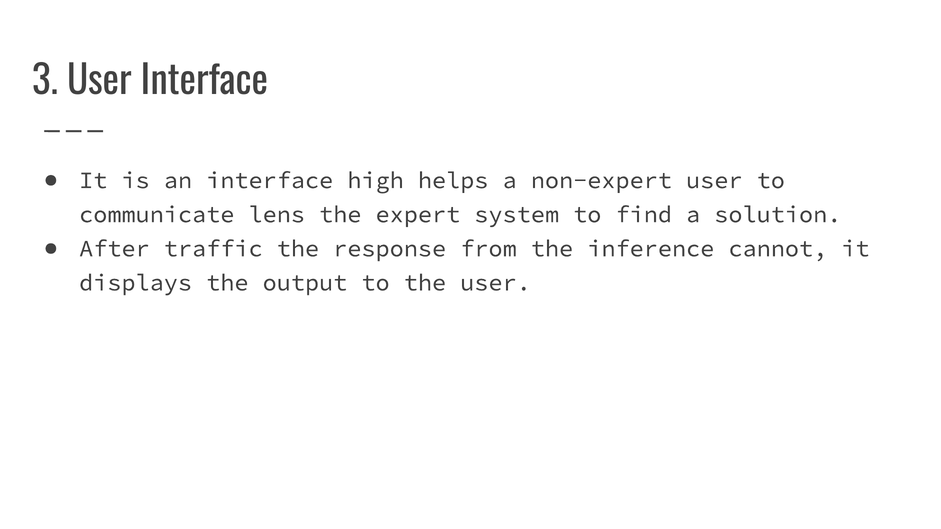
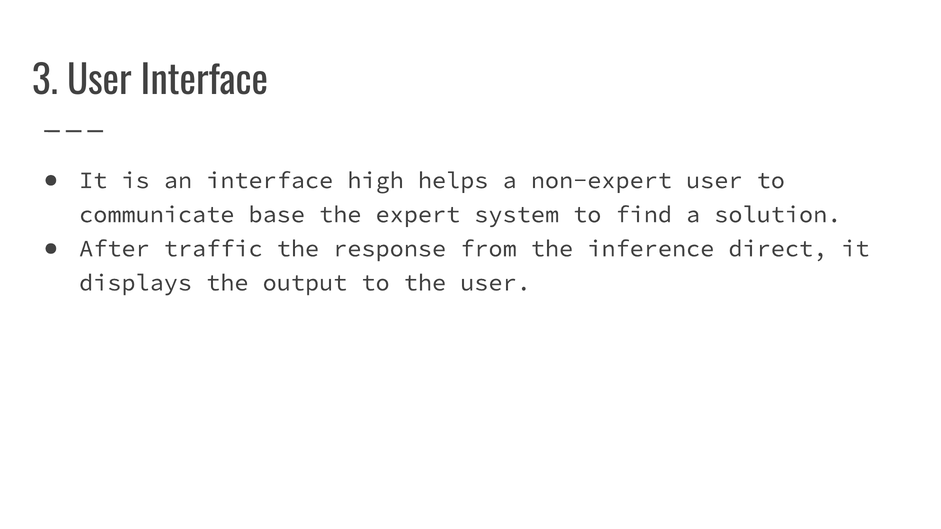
lens: lens -> base
cannot: cannot -> direct
